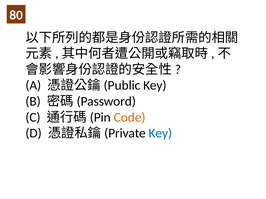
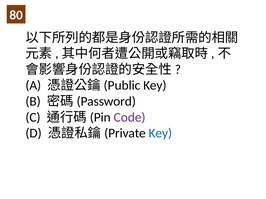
Code colour: orange -> purple
